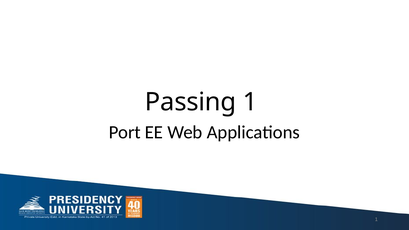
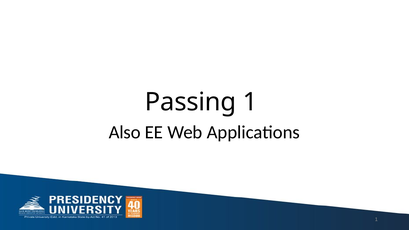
Port: Port -> Also
